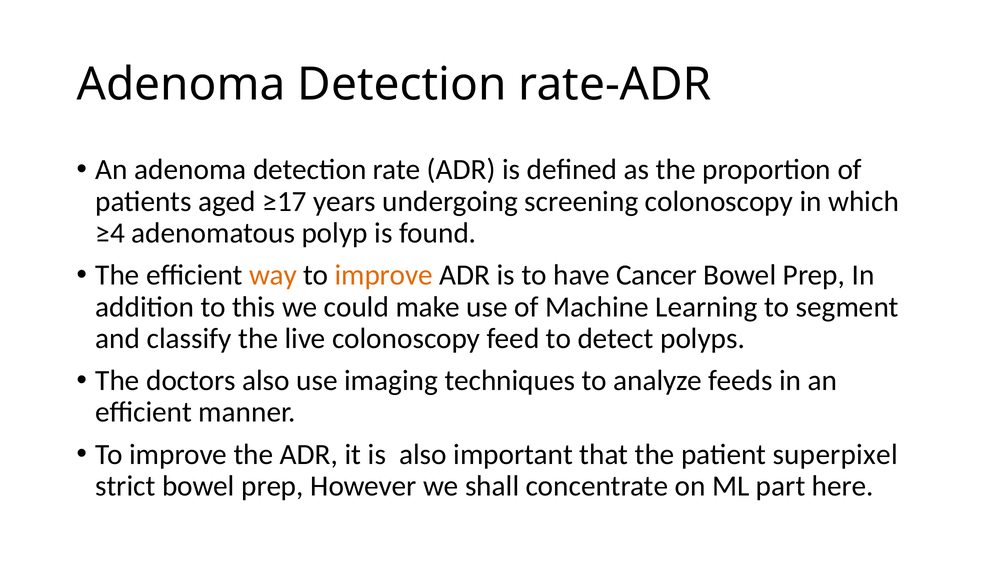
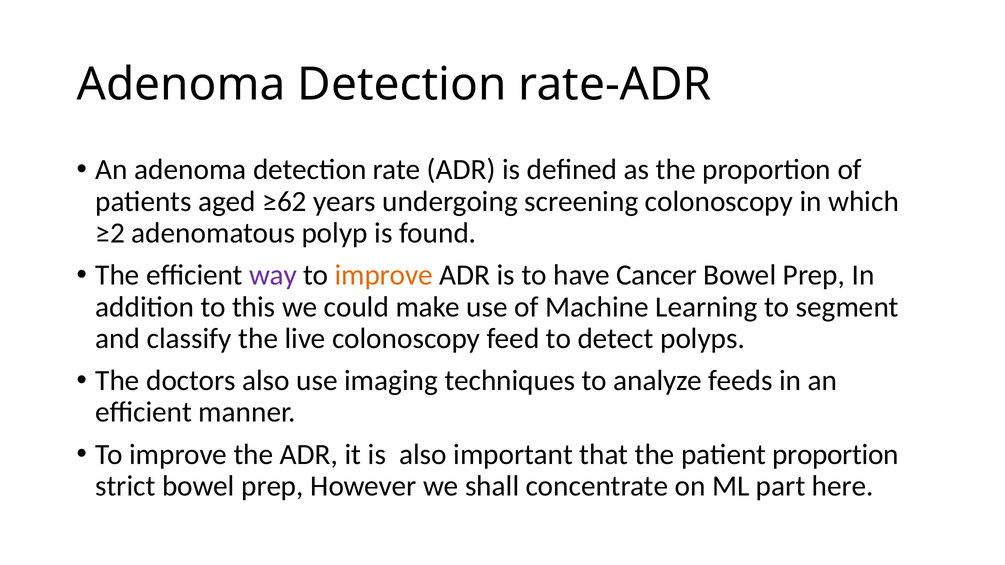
≥17: ≥17 -> ≥62
≥4: ≥4 -> ≥2
way colour: orange -> purple
patient superpixel: superpixel -> proportion
